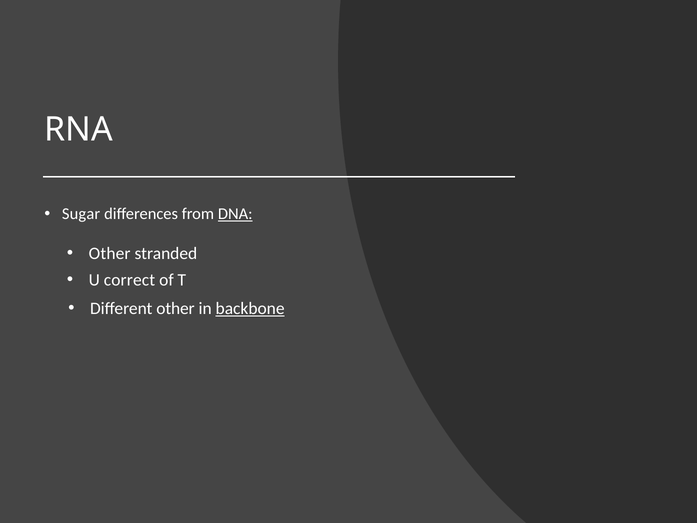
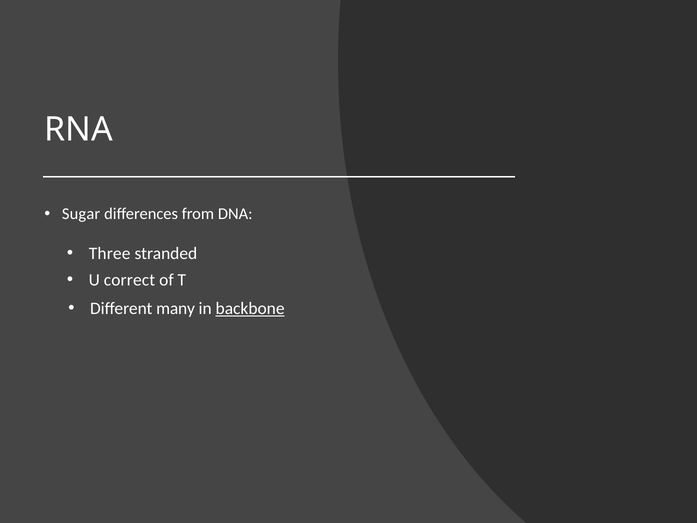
DNA underline: present -> none
Other at (110, 253): Other -> Three
Different other: other -> many
